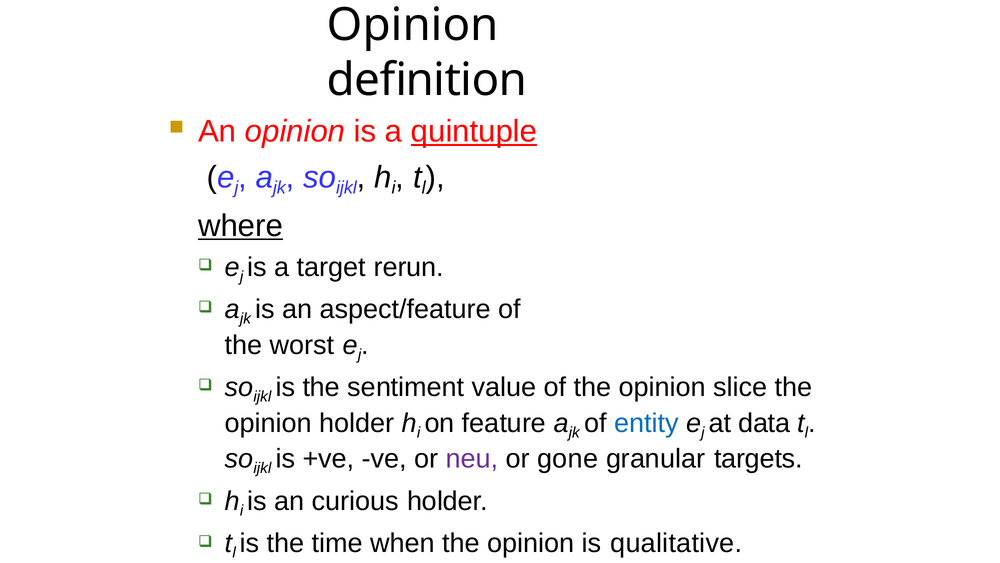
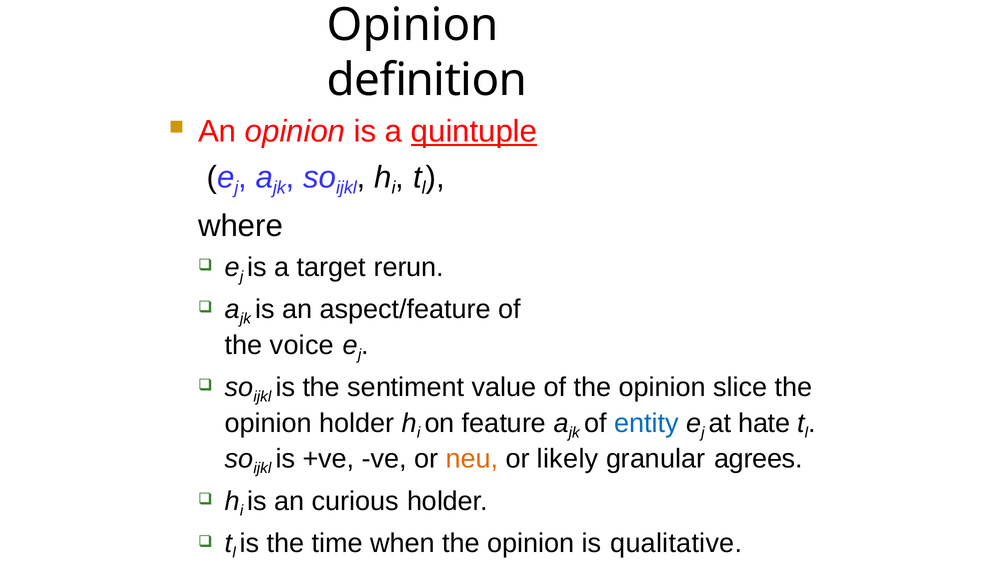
where underline: present -> none
worst: worst -> voice
data: data -> hate
neu colour: purple -> orange
gone: gone -> likely
targets: targets -> agrees
